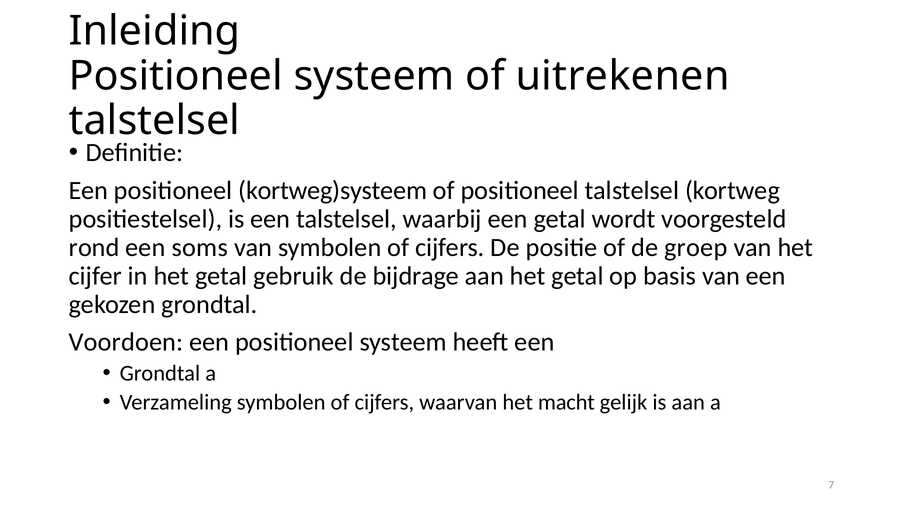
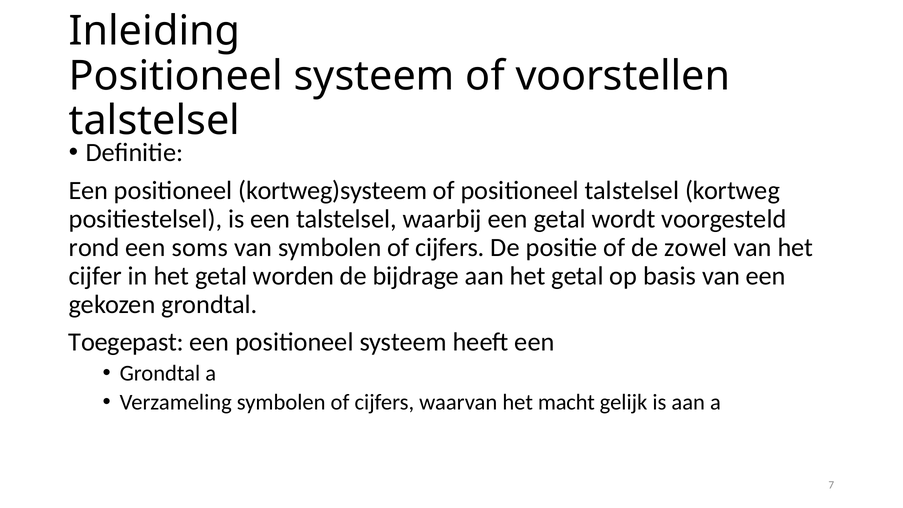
uitrekenen: uitrekenen -> voorstellen
groep: groep -> zowel
gebruik: gebruik -> worden
Voordoen: Voordoen -> Toegepast
